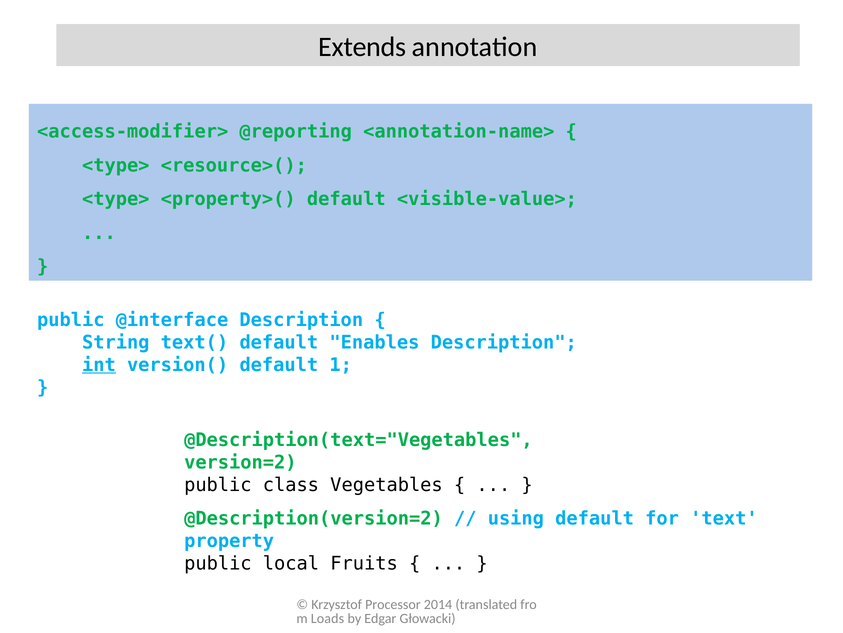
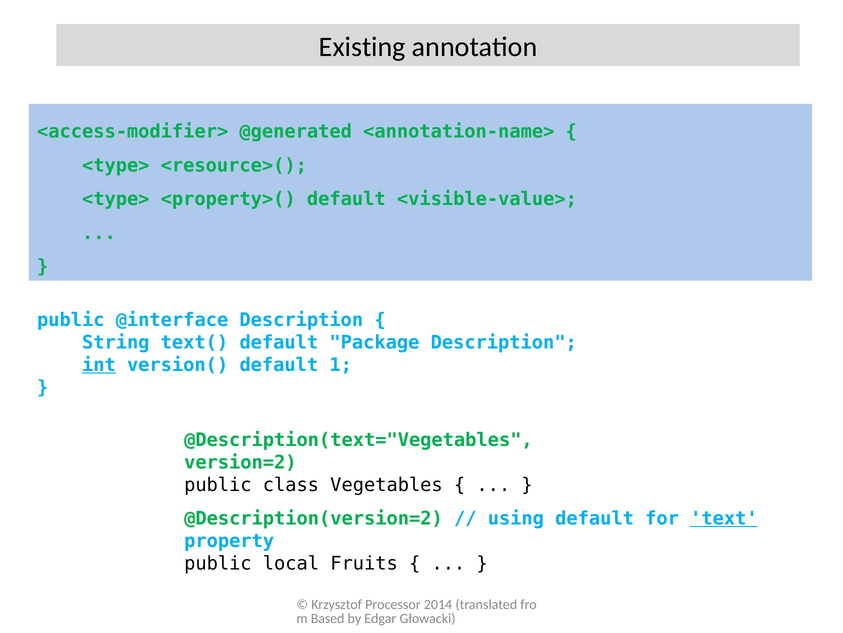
Extends: Extends -> Existing
@reporting: @reporting -> @generated
Enables: Enables -> Package
text underline: none -> present
Loads: Loads -> Based
